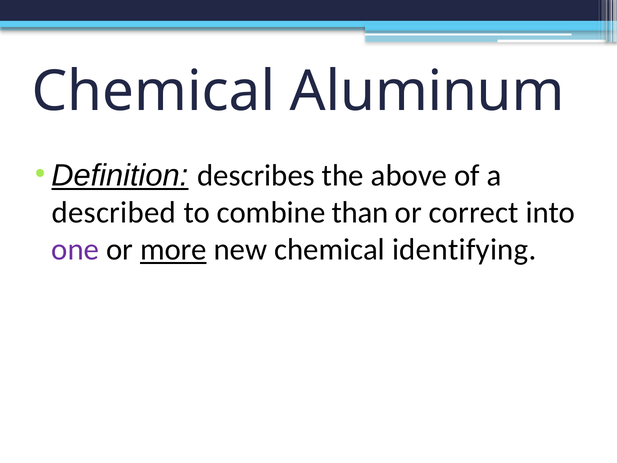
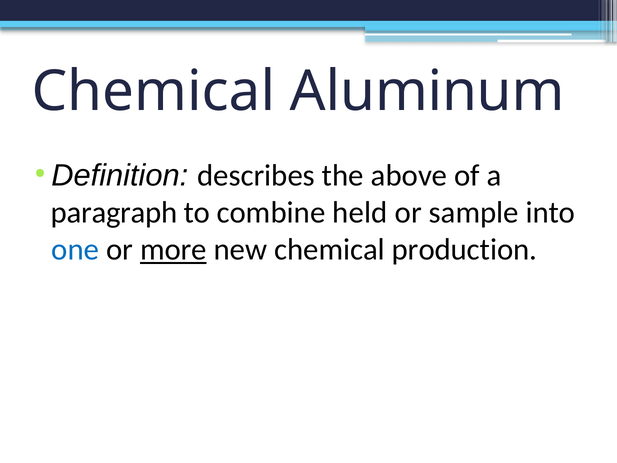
Definition underline: present -> none
described: described -> paragraph
than: than -> held
correct: correct -> sample
one colour: purple -> blue
identifying: identifying -> production
